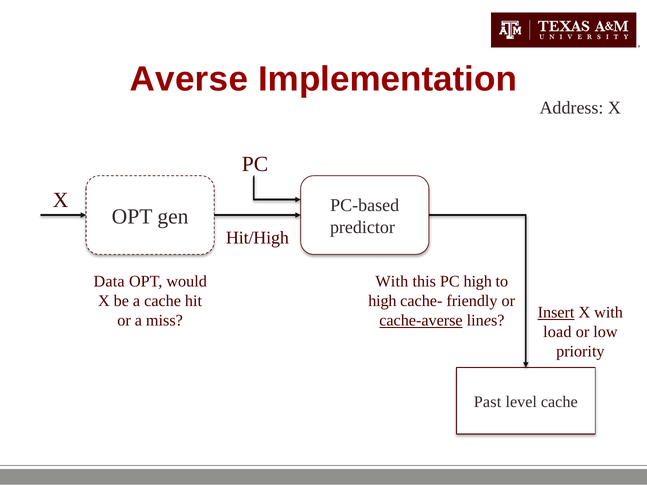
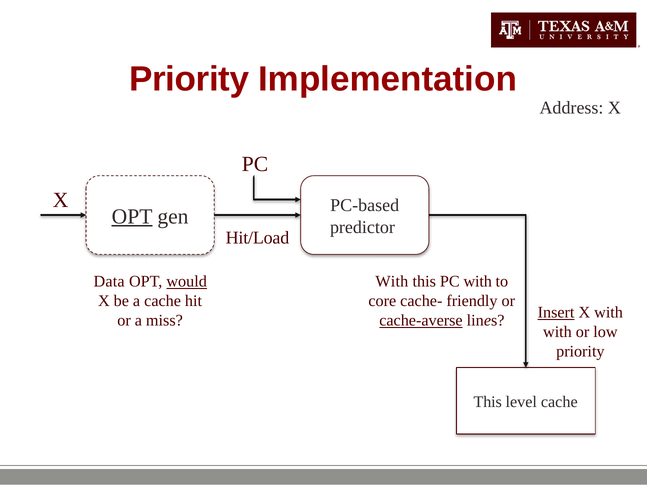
Averse at (189, 79): Averse -> Priority
OPT at (132, 217) underline: none -> present
Hit/High: Hit/High -> Hit/Load
would underline: none -> present
PC high: high -> with
high at (382, 301): high -> core
load at (557, 332): load -> with
Past at (488, 402): Past -> This
